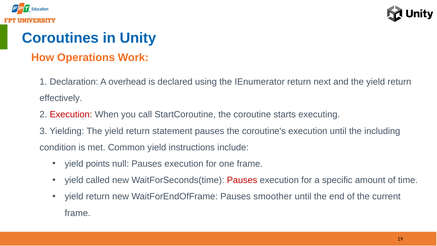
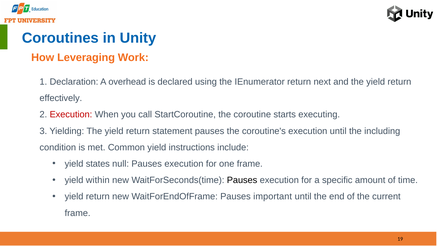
Operations: Operations -> Leveraging
points: points -> states
called: called -> within
Pauses at (242, 180) colour: red -> black
smoother: smoother -> important
